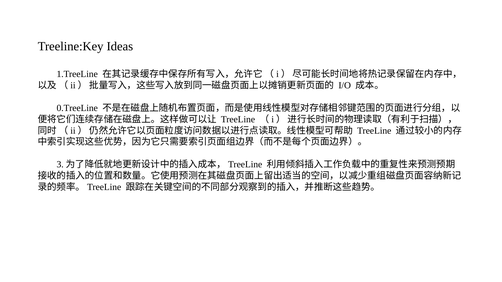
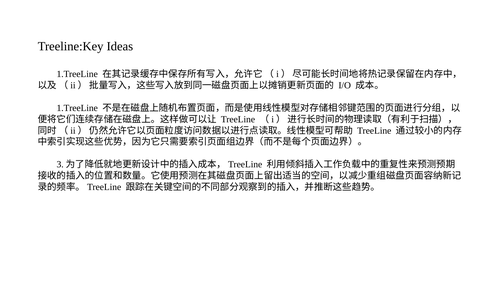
0.TreeLine at (77, 108): 0.TreeLine -> 1.TreeLine
